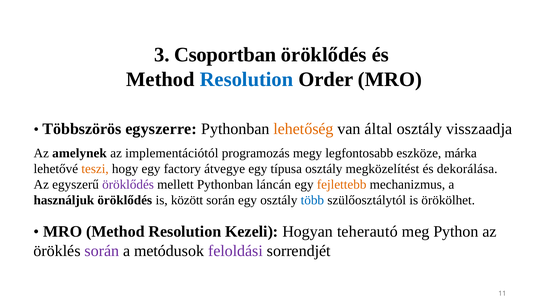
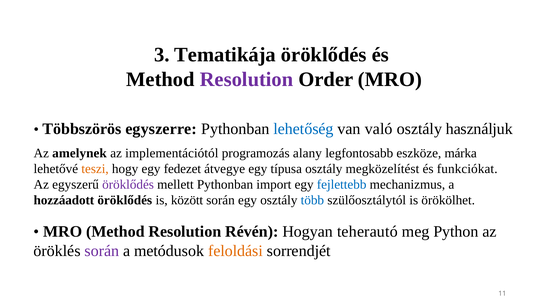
Csoportban: Csoportban -> Tematikája
Resolution at (247, 79) colour: blue -> purple
lehetőség colour: orange -> blue
által: által -> való
visszaadja: visszaadja -> használjuk
megy: megy -> alany
factory: factory -> fedezet
dekorálása: dekorálása -> funkciókat
láncán: láncán -> import
fejlettebb colour: orange -> blue
használjuk: használjuk -> hozzáadott
Kezeli: Kezeli -> Révén
feloldási colour: purple -> orange
